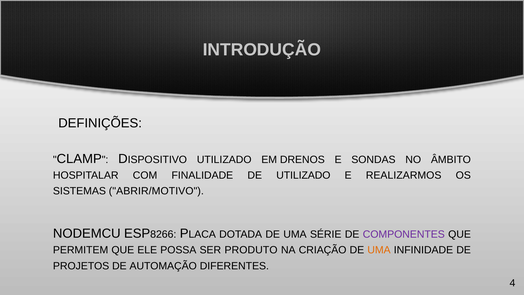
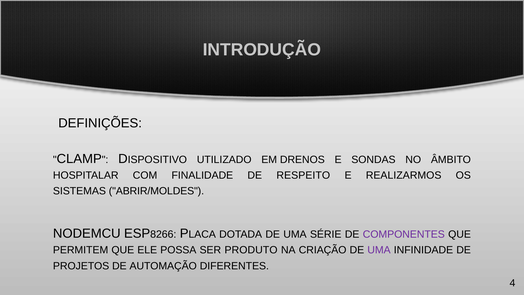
DE UTILIZADO: UTILIZADO -> RESPEITO
ABRIR/MOTIVO: ABRIR/MOTIVO -> ABRIR/MOLDES
UMA at (379, 250) colour: orange -> purple
